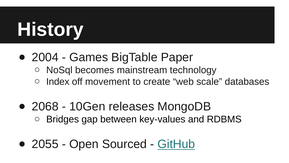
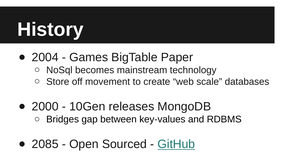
Index: Index -> Store
2068: 2068 -> 2000
2055: 2055 -> 2085
